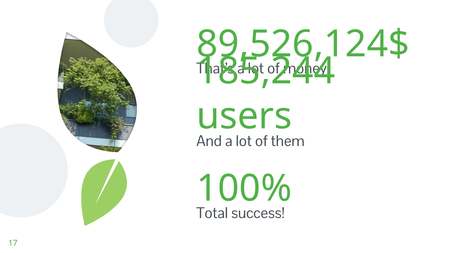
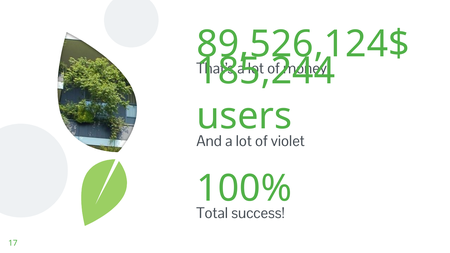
them: them -> violet
